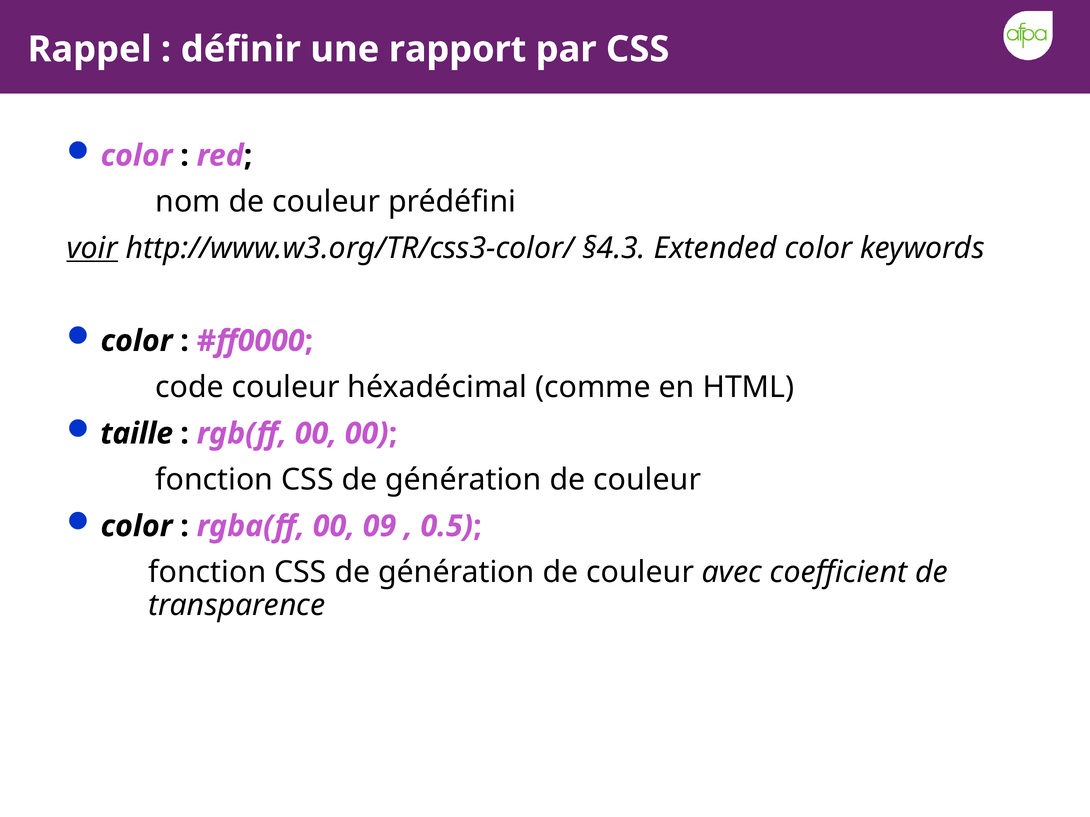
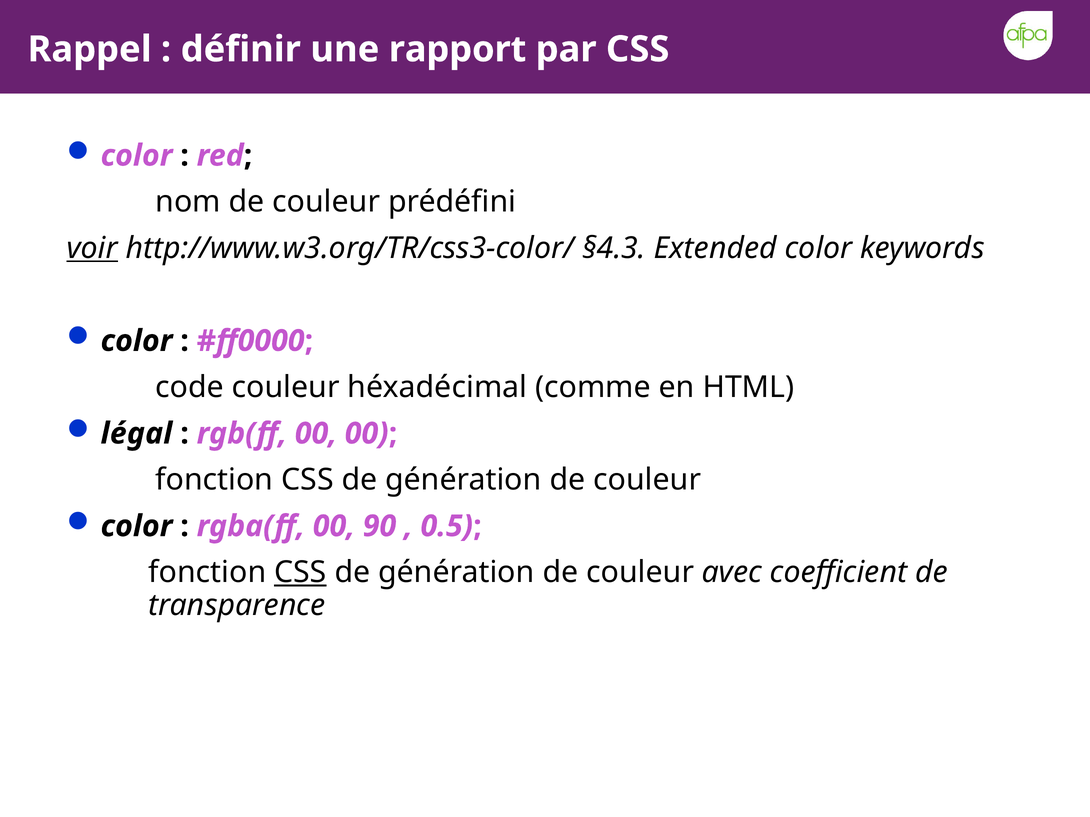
taille: taille -> légal
09: 09 -> 90
CSS at (300, 573) underline: none -> present
